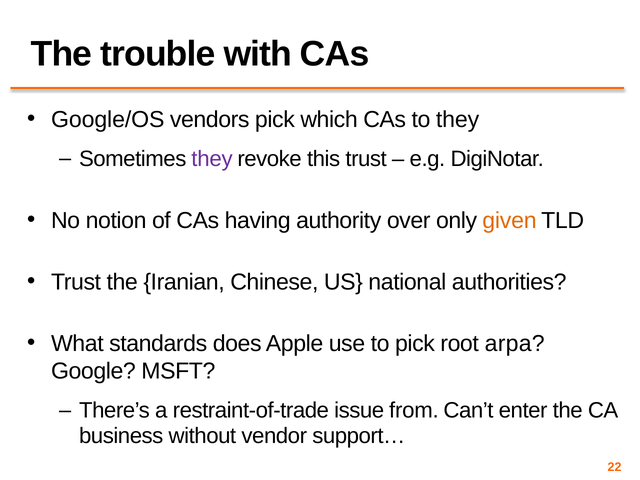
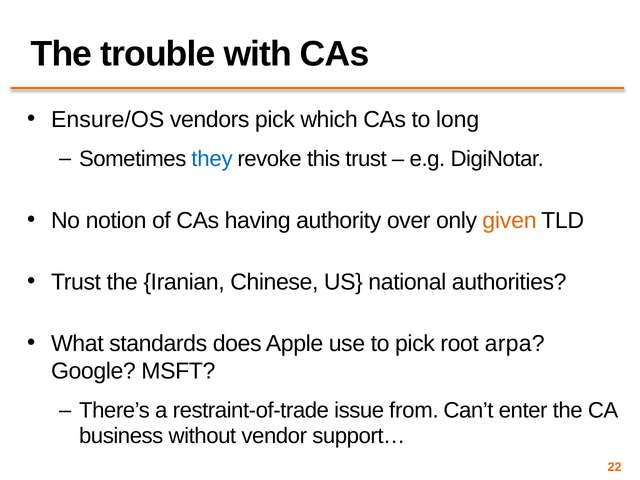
Google/OS: Google/OS -> Ensure/OS
to they: they -> long
they at (212, 159) colour: purple -> blue
